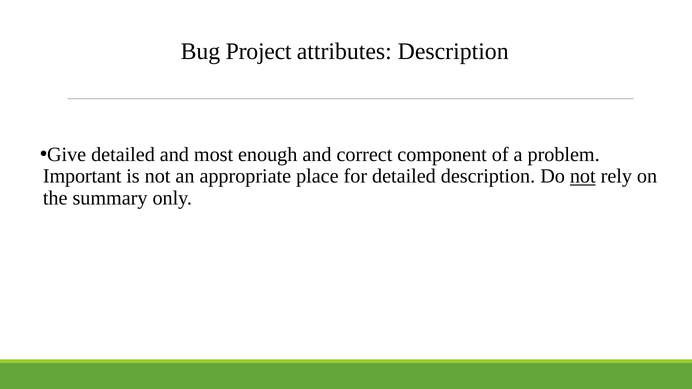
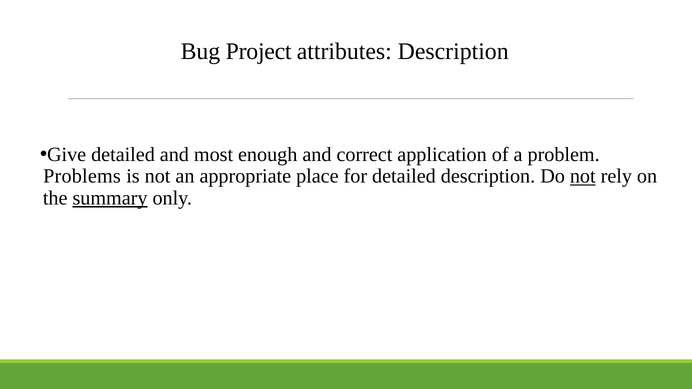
component: component -> application
Important: Important -> Problems
summary underline: none -> present
